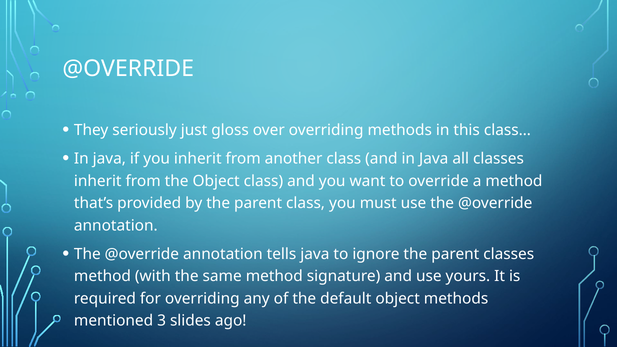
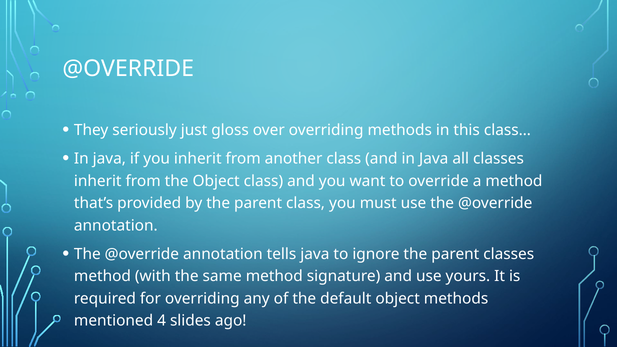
3: 3 -> 4
